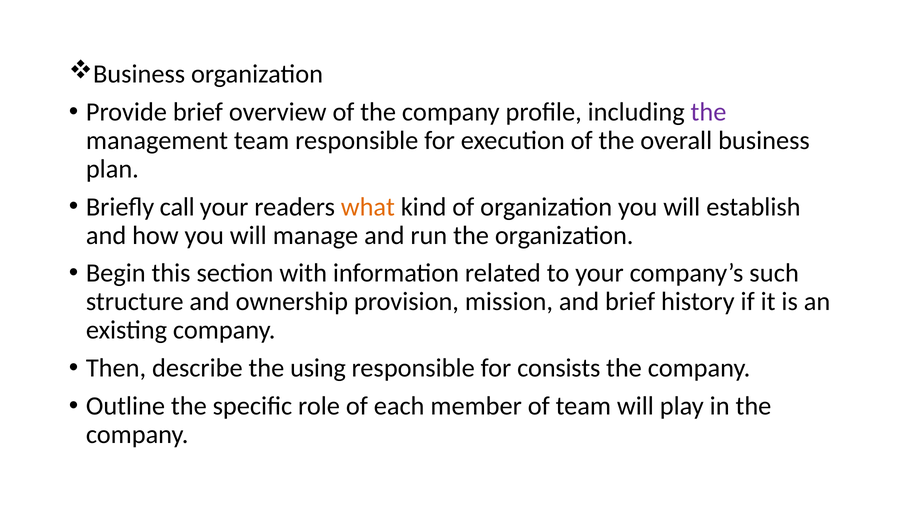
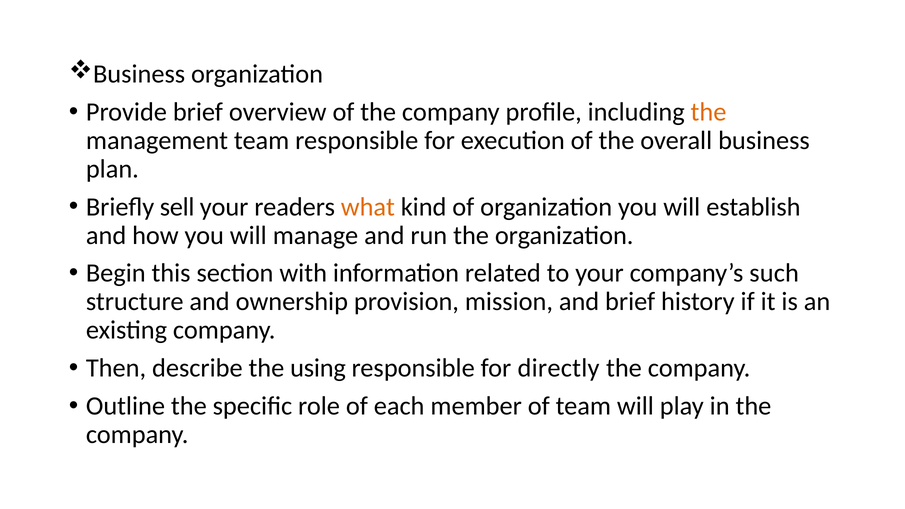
the at (708, 112) colour: purple -> orange
call: call -> sell
consists: consists -> directly
